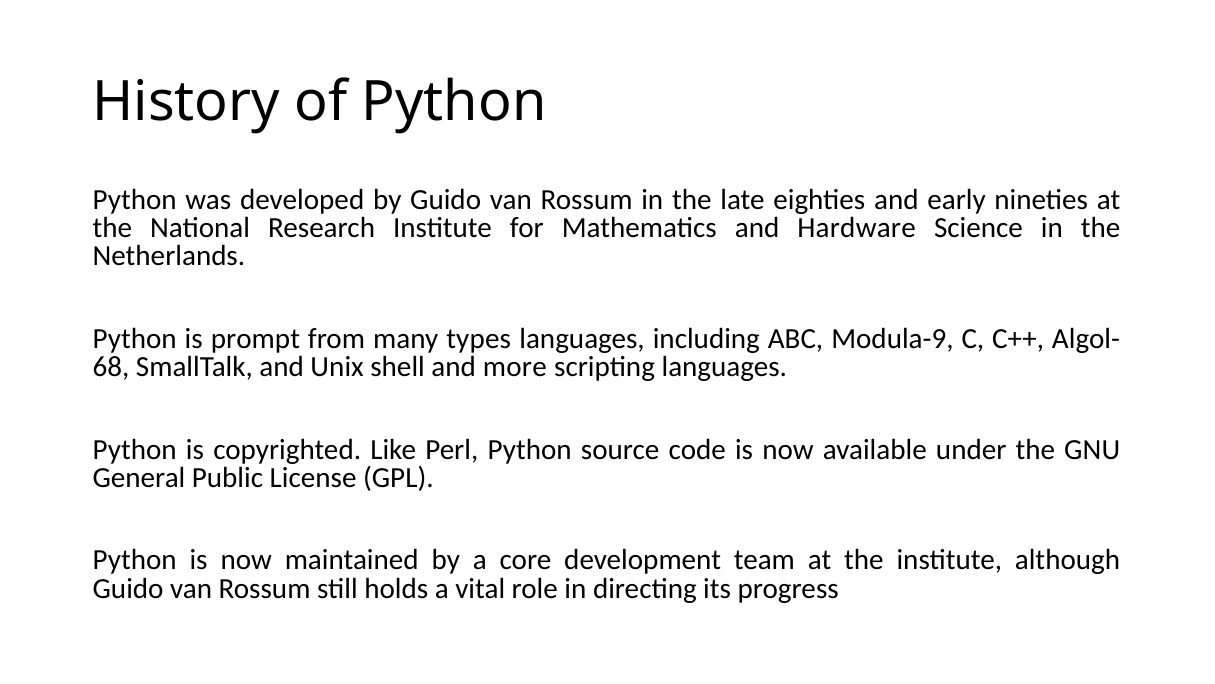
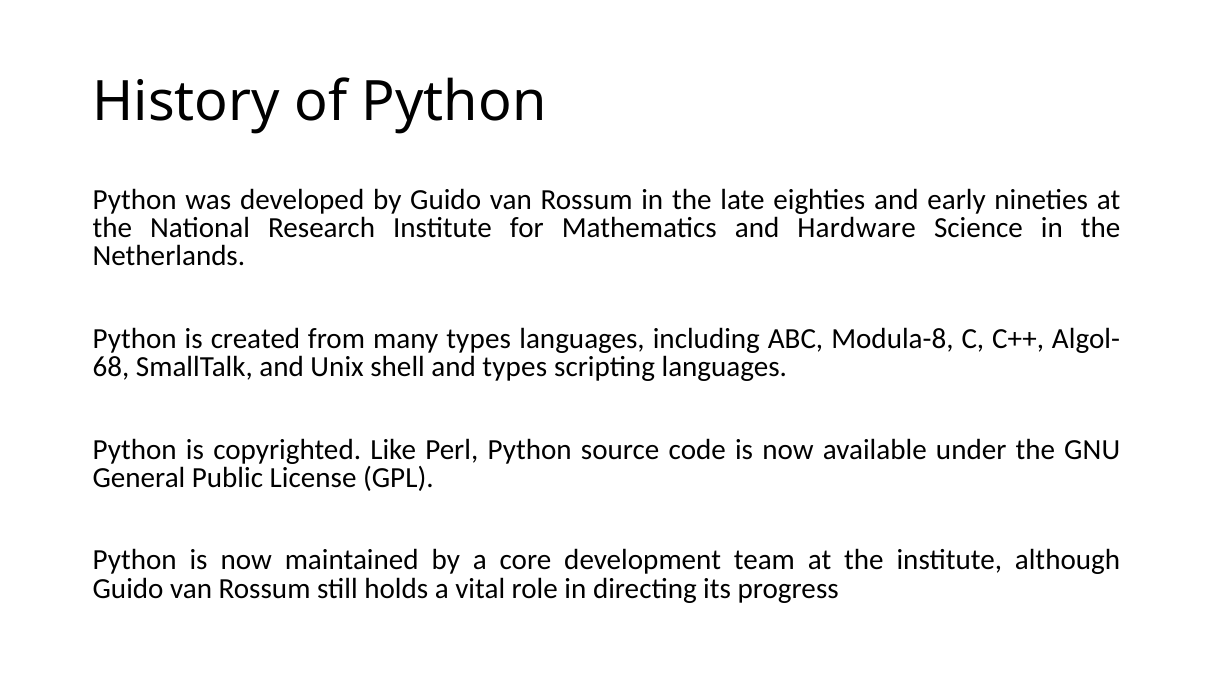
prompt: prompt -> created
Modula-9: Modula-9 -> Modula-8
and more: more -> types
